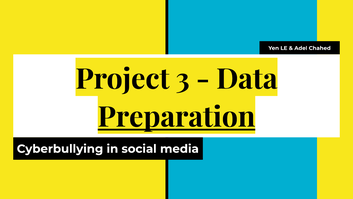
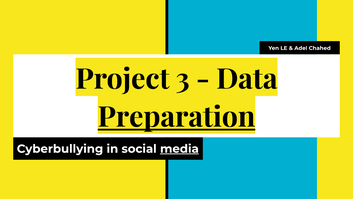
media underline: none -> present
